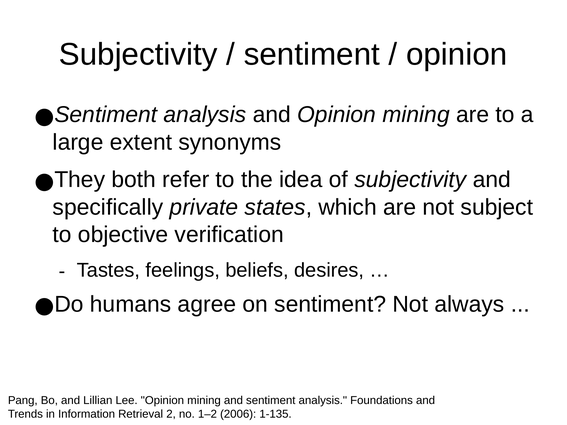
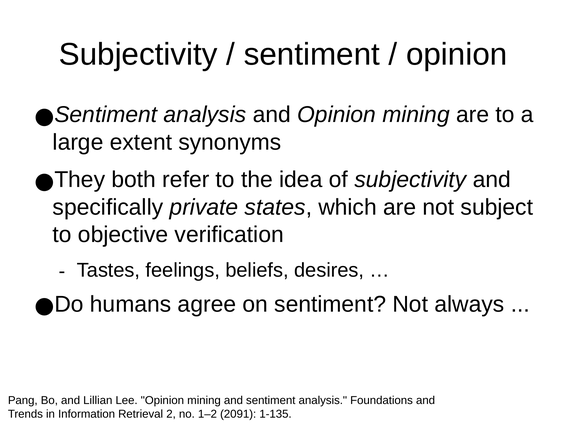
2006: 2006 -> 2091
